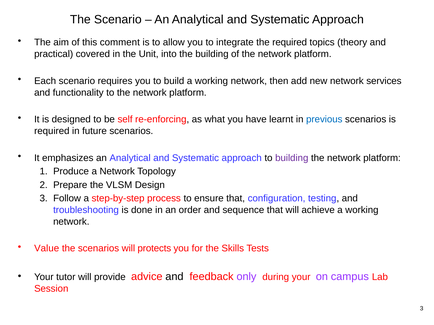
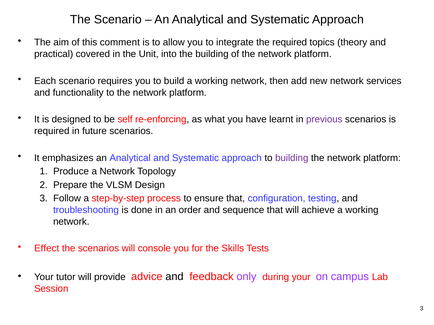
previous colour: blue -> purple
Value: Value -> Effect
protects: protects -> console
